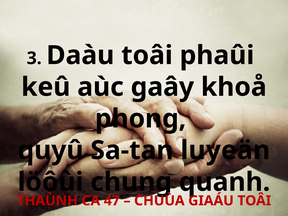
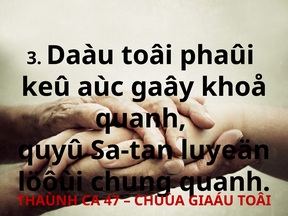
phong at (141, 119): phong -> quanh
